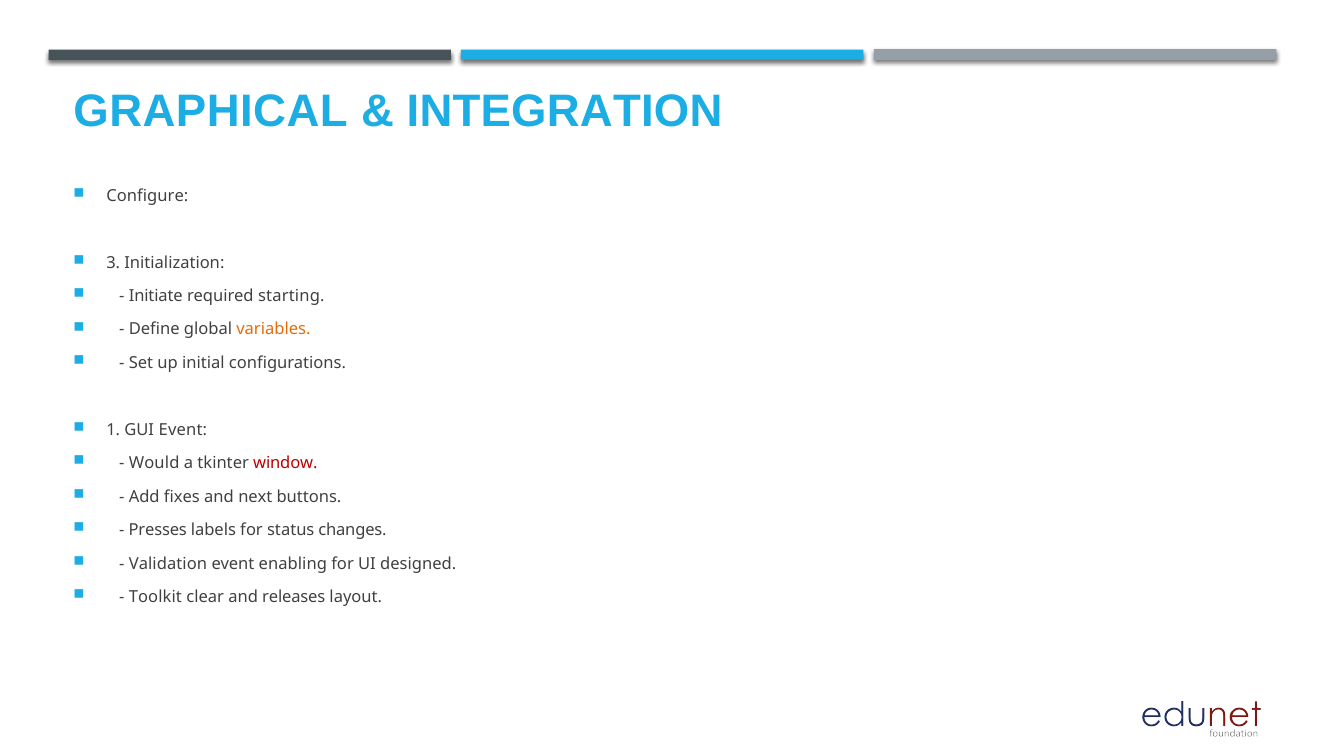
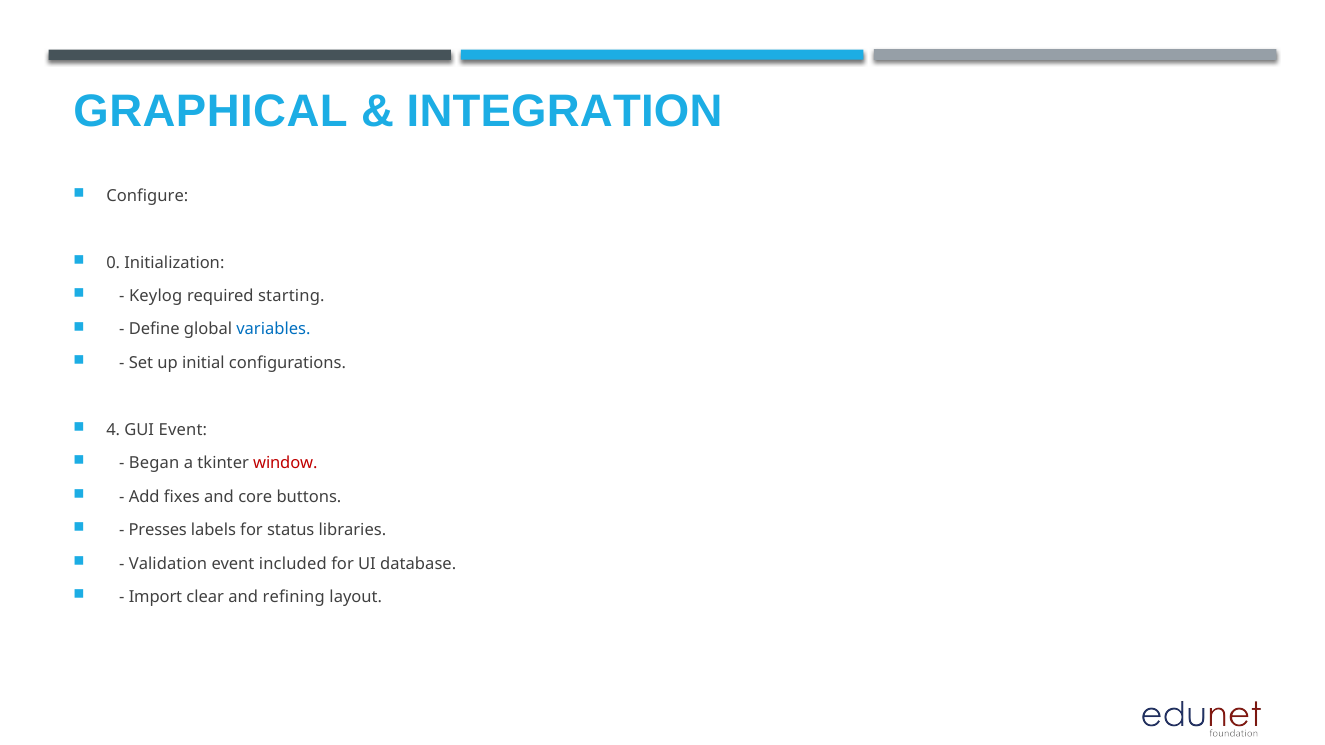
3: 3 -> 0
Initiate: Initiate -> Keylog
variables colour: orange -> blue
1: 1 -> 4
Would: Would -> Began
next: next -> core
changes: changes -> libraries
enabling: enabling -> included
designed: designed -> database
Toolkit: Toolkit -> Import
releases: releases -> refining
